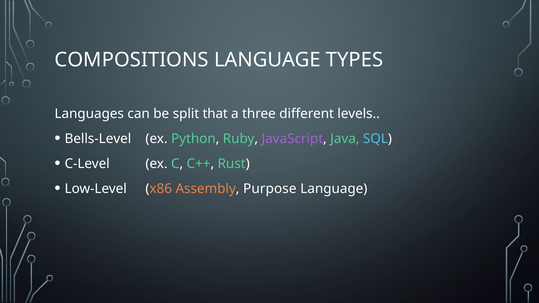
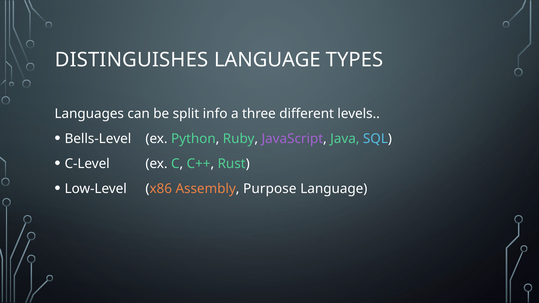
COMPOSITIONS: COMPOSITIONS -> DISTINGUISHES
that: that -> info
